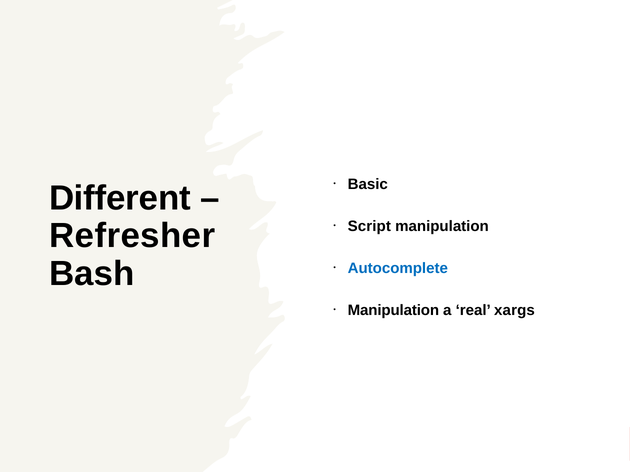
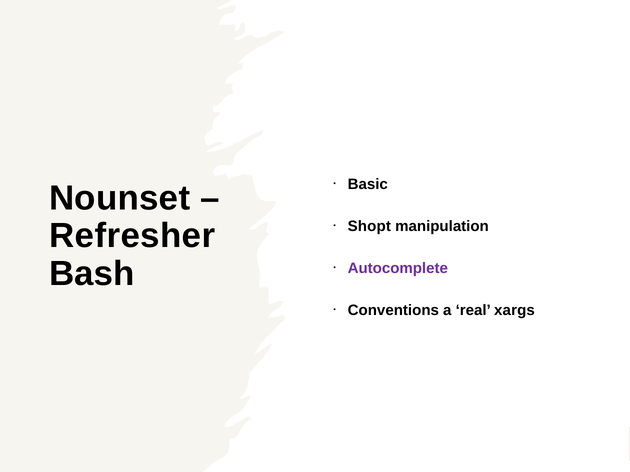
Different: Different -> Nounset
Script: Script -> Shopt
Autocomplete colour: blue -> purple
Manipulation at (393, 311): Manipulation -> Conventions
